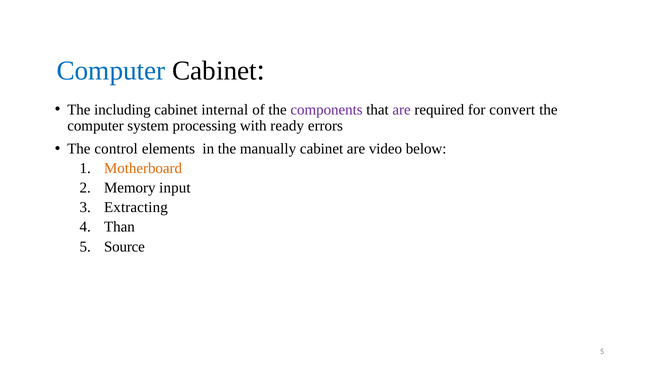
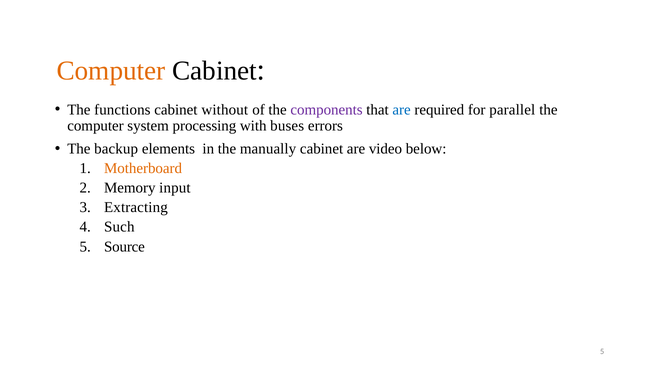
Computer at (111, 71) colour: blue -> orange
including: including -> functions
internal: internal -> without
are at (402, 110) colour: purple -> blue
convert: convert -> parallel
ready: ready -> buses
control: control -> backup
Than: Than -> Such
